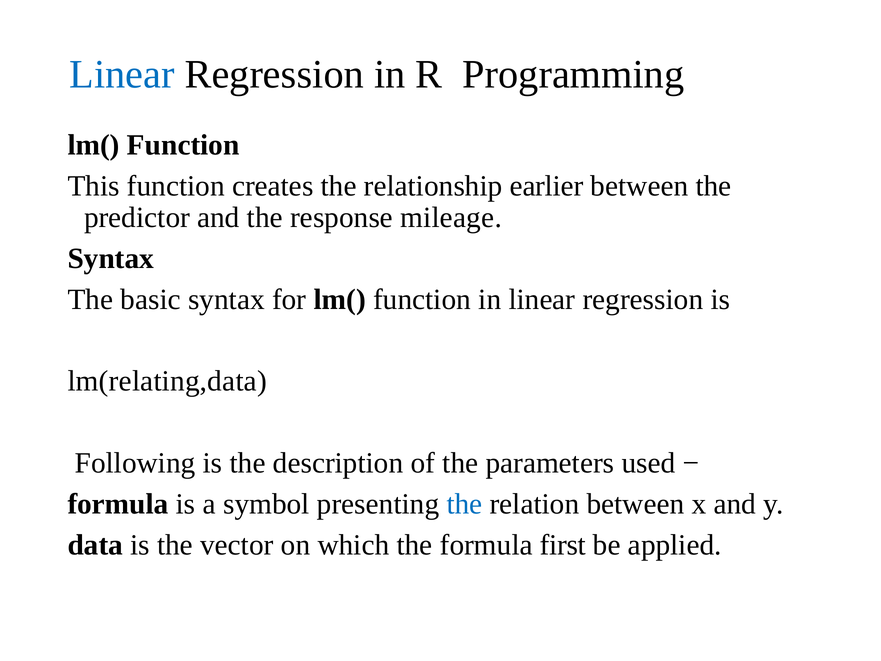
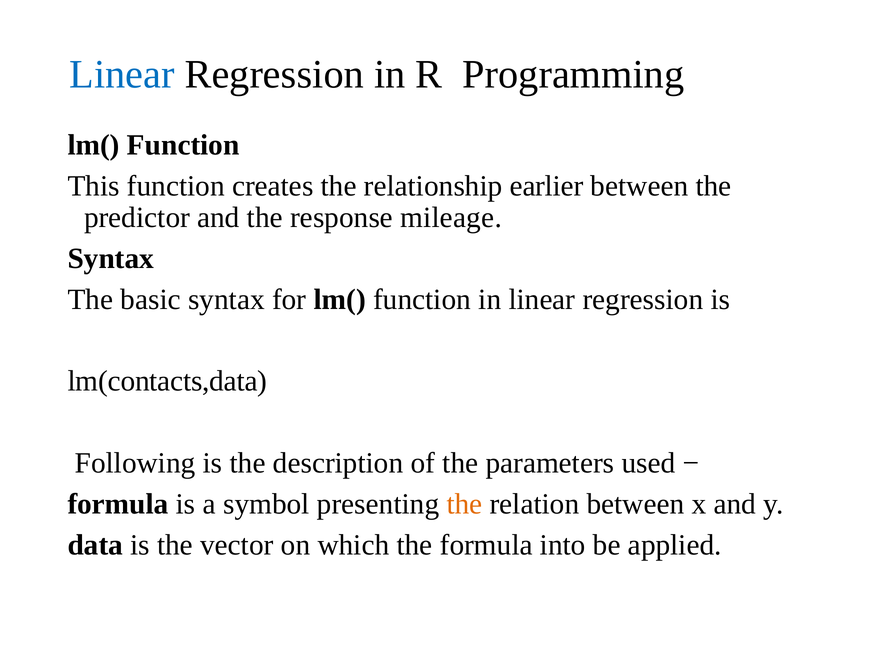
lm(relating,data: lm(relating,data -> lm(contacts,data
the at (464, 504) colour: blue -> orange
first: first -> into
